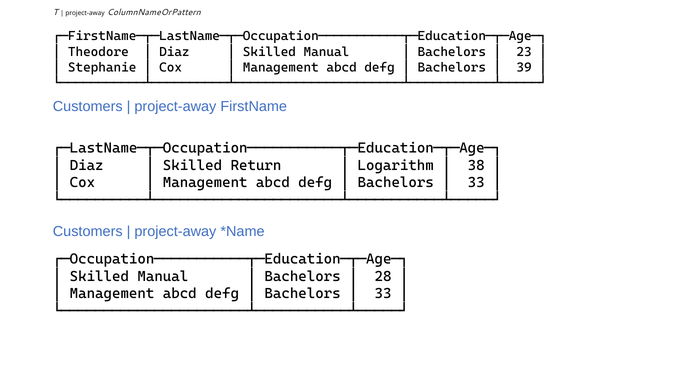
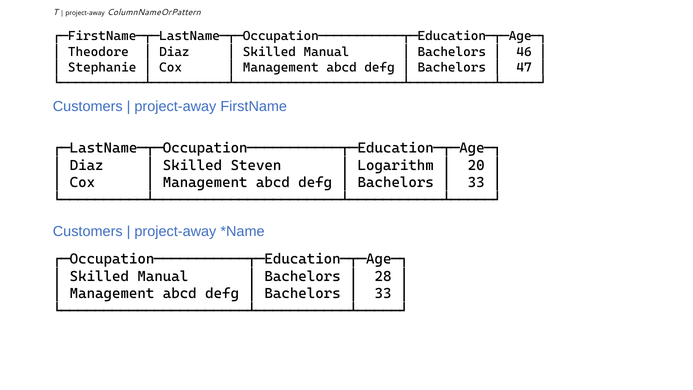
23: 23 -> 46
39: 39 -> 47
Return: Return -> Steven
38: 38 -> 20
